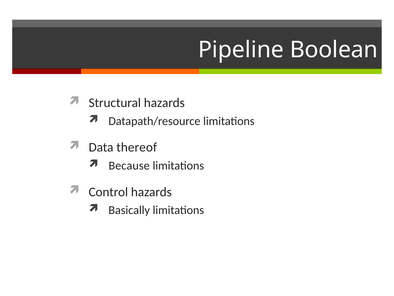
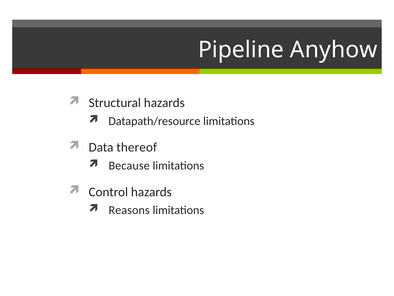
Boolean: Boolean -> Anyhow
Basically: Basically -> Reasons
